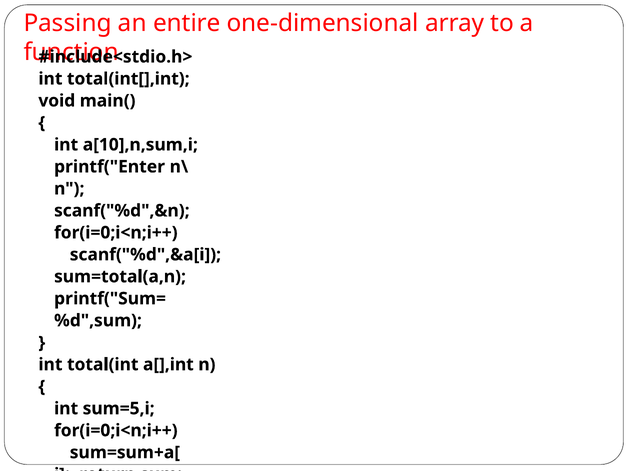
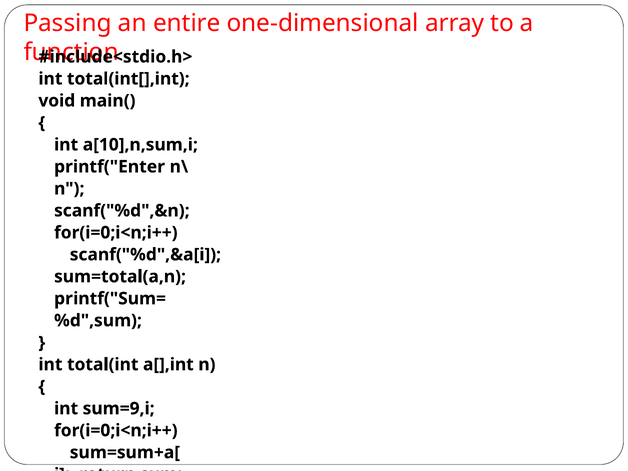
sum=5,i: sum=5,i -> sum=9,i
